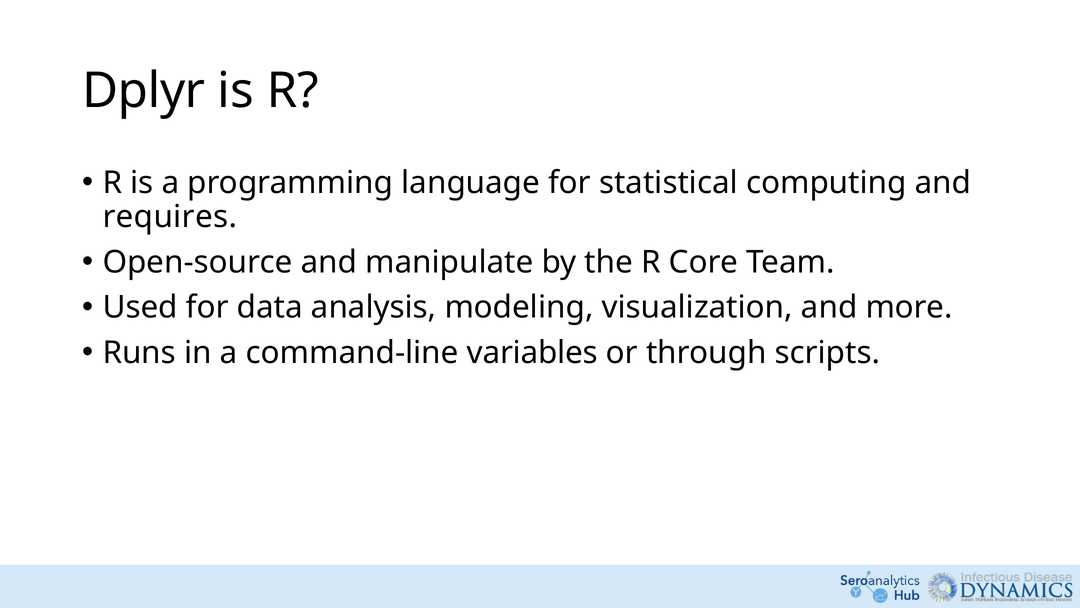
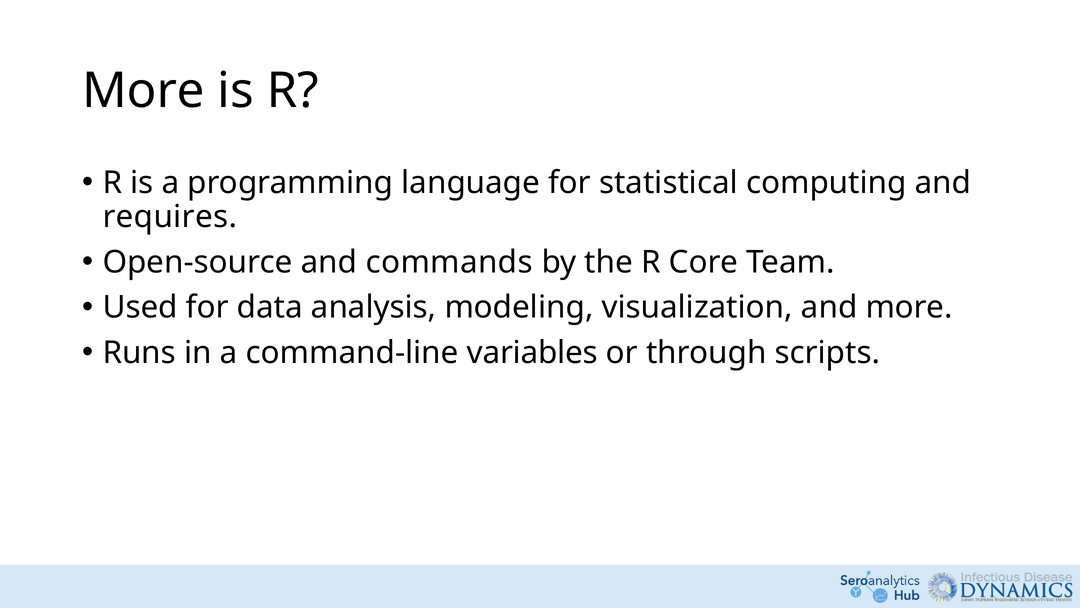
Dplyr at (144, 91): Dplyr -> More
manipulate: manipulate -> commands
